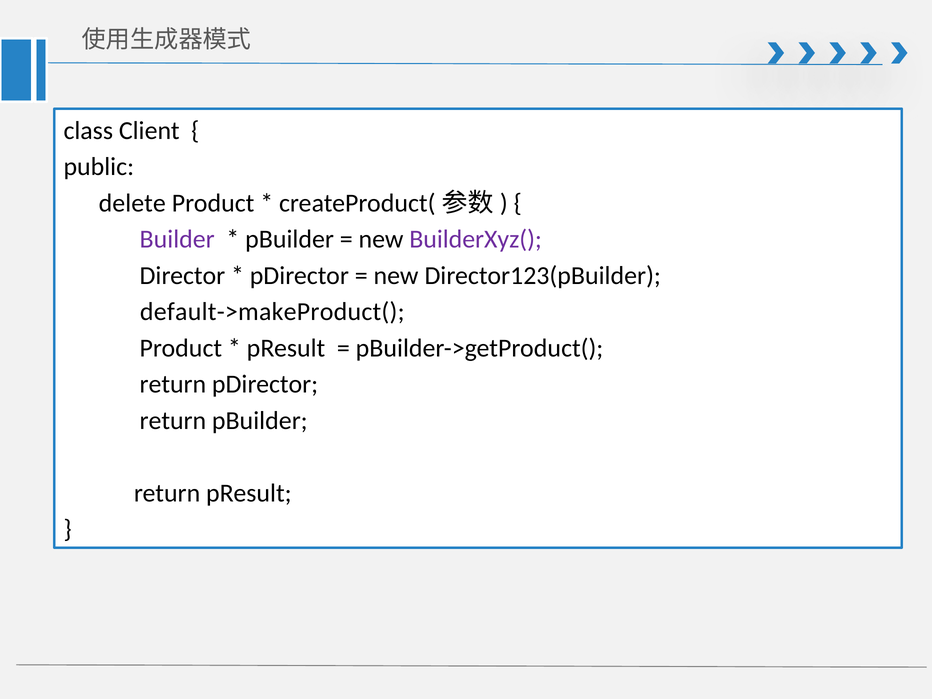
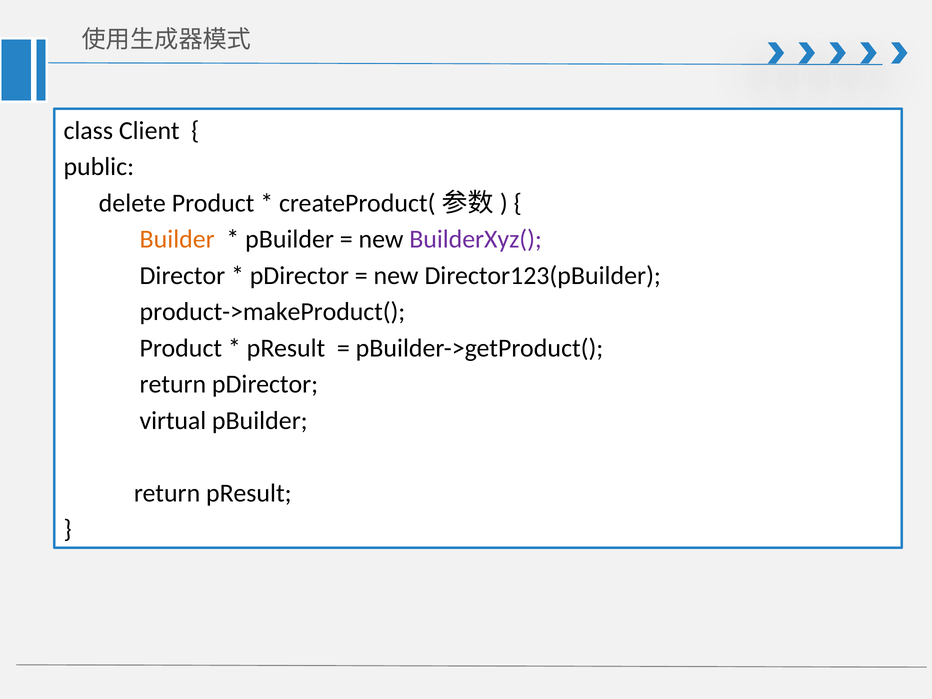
Builder colour: purple -> orange
default->makeProduct(: default->makeProduct( -> product->makeProduct(
return at (173, 421): return -> virtual
